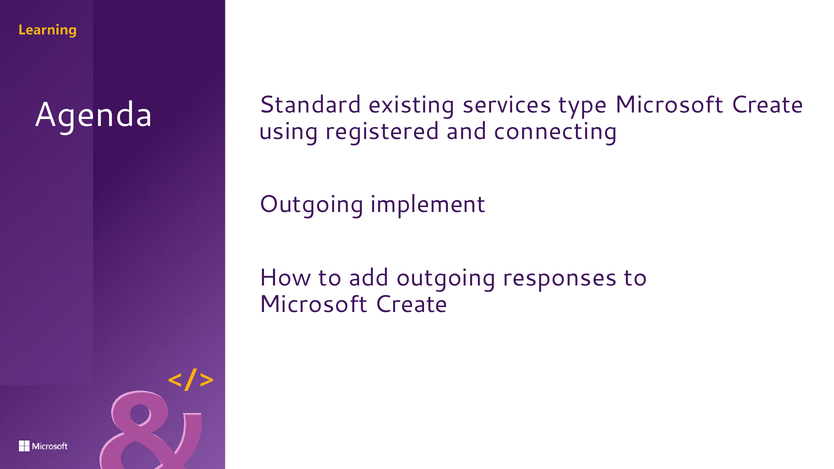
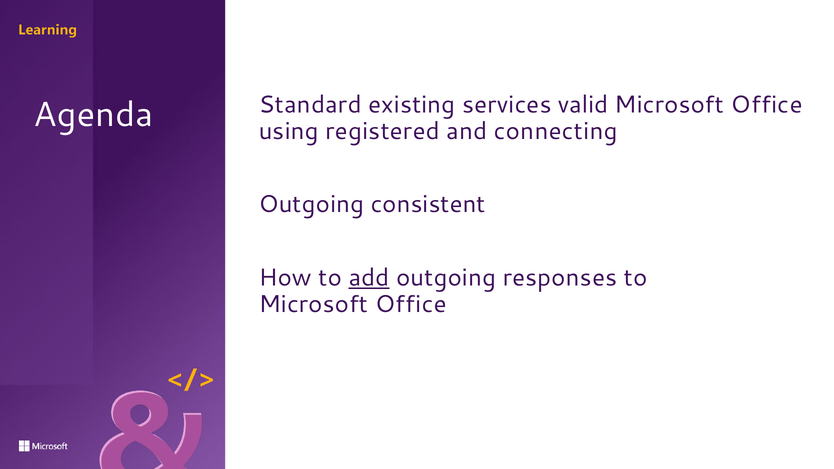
type: type -> valid
Create at (767, 105): Create -> Office
implement: implement -> consistent
add underline: none -> present
Create at (411, 304): Create -> Office
